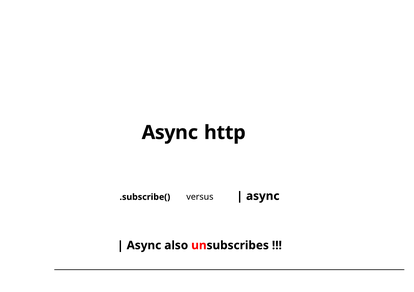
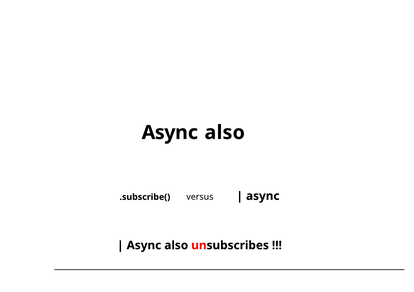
http at (225, 133): http -> also
